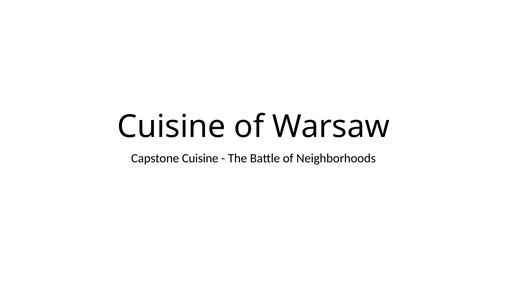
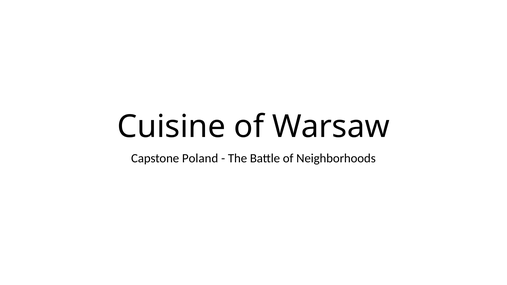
Capstone Cuisine: Cuisine -> Poland
